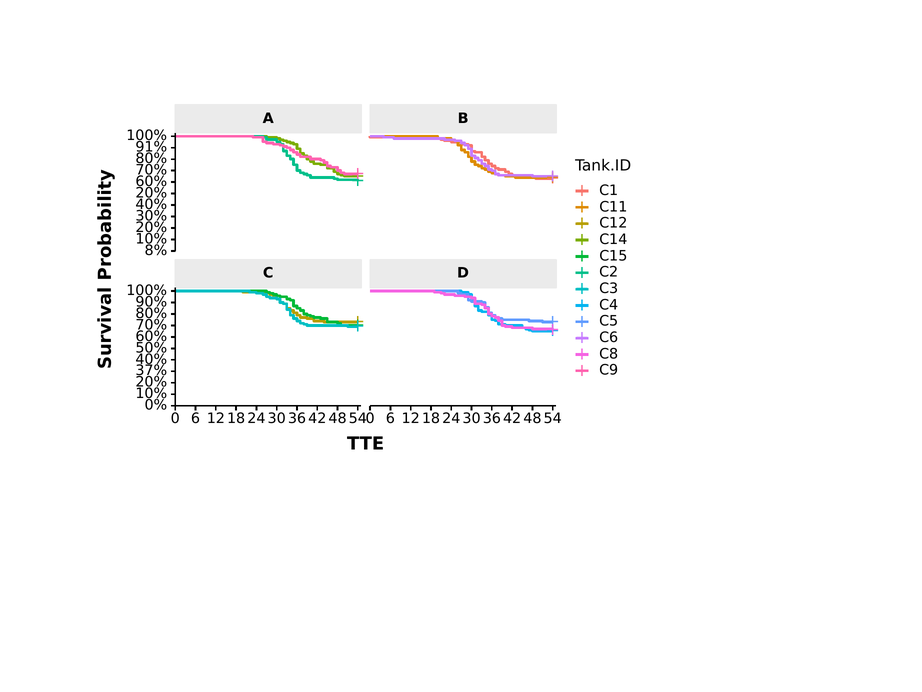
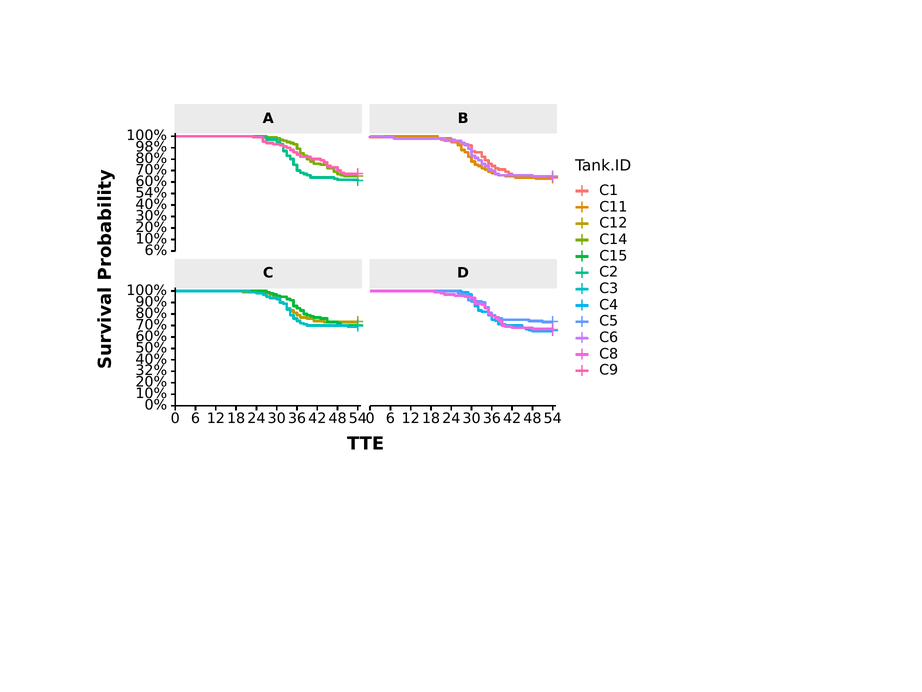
91%: 91% -> 98%
20% at (151, 193): 20% -> 54%
8%: 8% -> 6%
37%: 37% -> 32%
